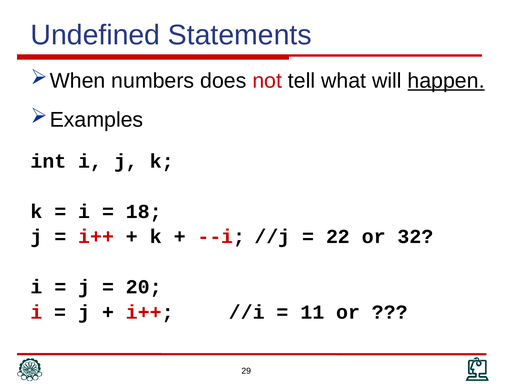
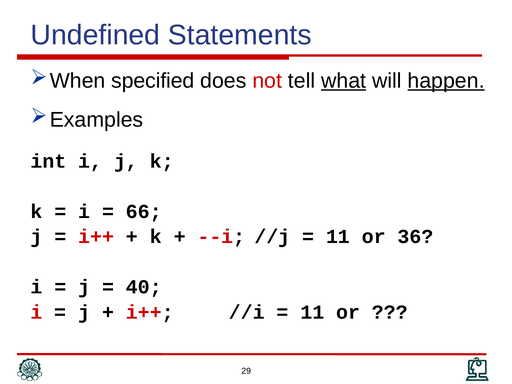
numbers: numbers -> specified
what underline: none -> present
18: 18 -> 66
22 at (338, 237): 22 -> 11
32: 32 -> 36
20: 20 -> 40
